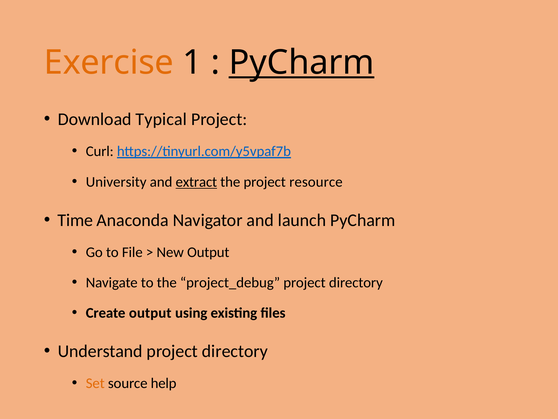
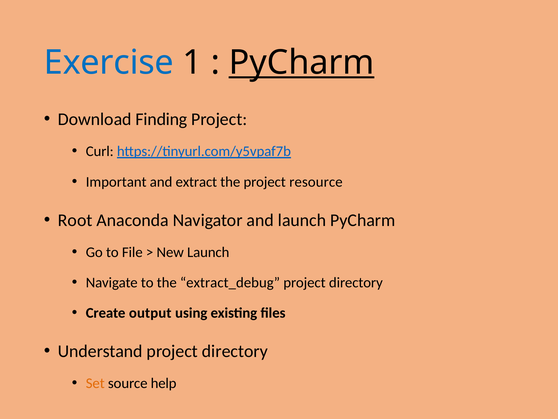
Exercise colour: orange -> blue
Typical: Typical -> Finding
University: University -> Important
extract underline: present -> none
Time: Time -> Root
New Output: Output -> Launch
project_debug: project_debug -> extract_debug
